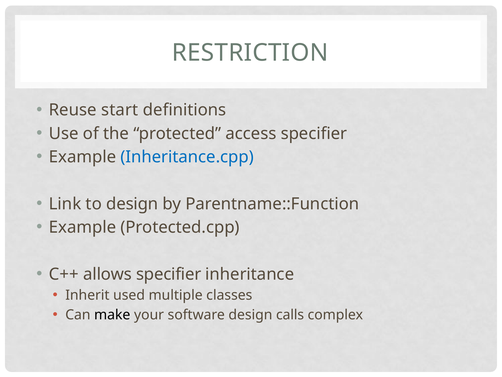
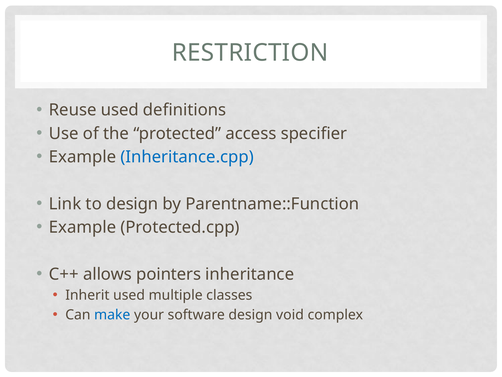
Reuse start: start -> used
allows specifier: specifier -> pointers
make colour: black -> blue
calls: calls -> void
